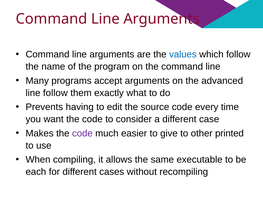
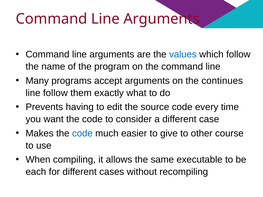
advanced: advanced -> continues
code at (82, 133) colour: purple -> blue
printed: printed -> course
